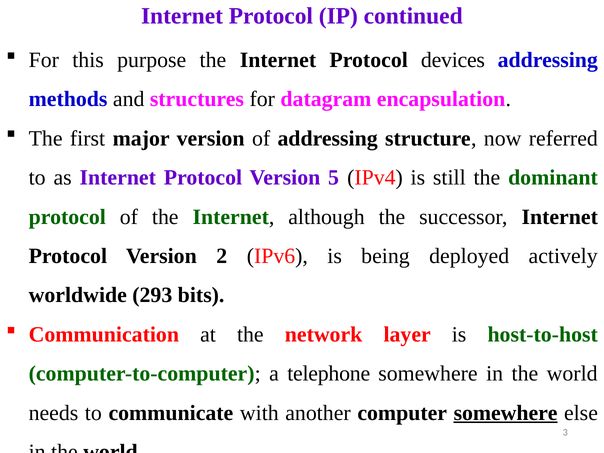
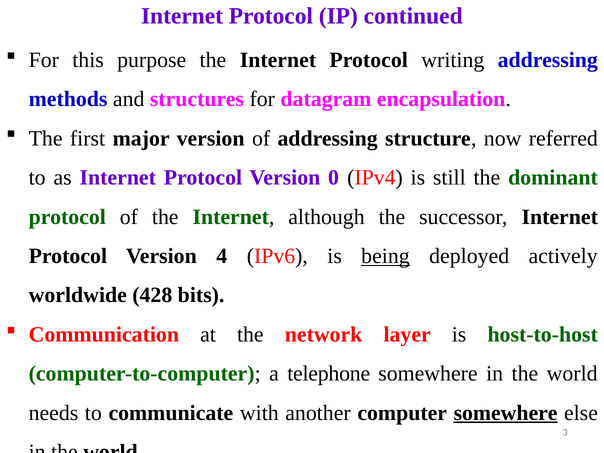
devices: devices -> writing
5: 5 -> 0
2: 2 -> 4
being underline: none -> present
293: 293 -> 428
